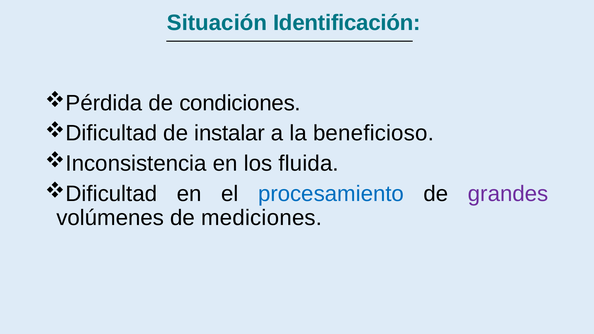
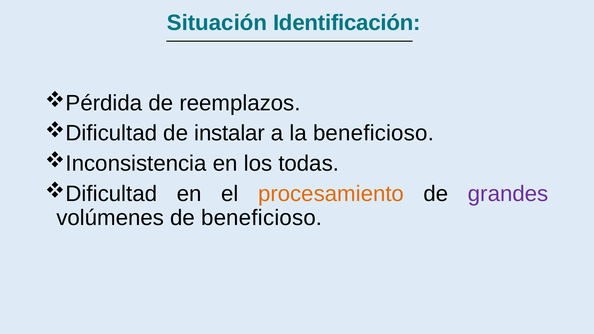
condiciones: condiciones -> reemplazos
fluida: fluida -> todas
procesamiento colour: blue -> orange
de mediciones: mediciones -> beneficioso
